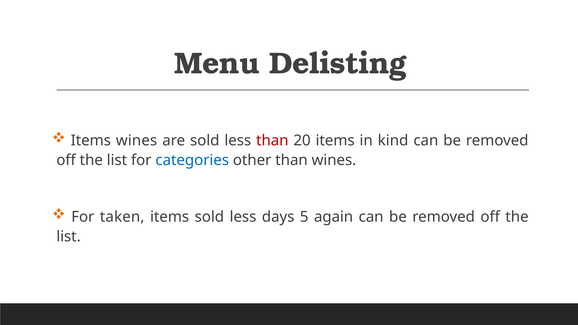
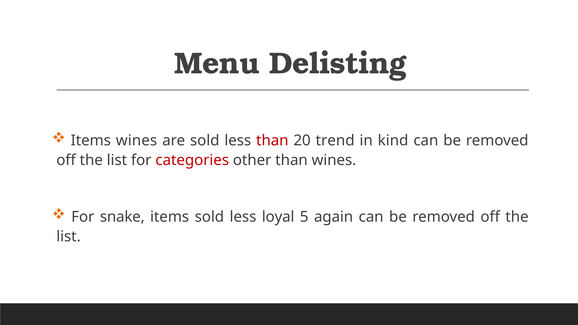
20 items: items -> trend
categories colour: blue -> red
taken: taken -> snake
days: days -> loyal
